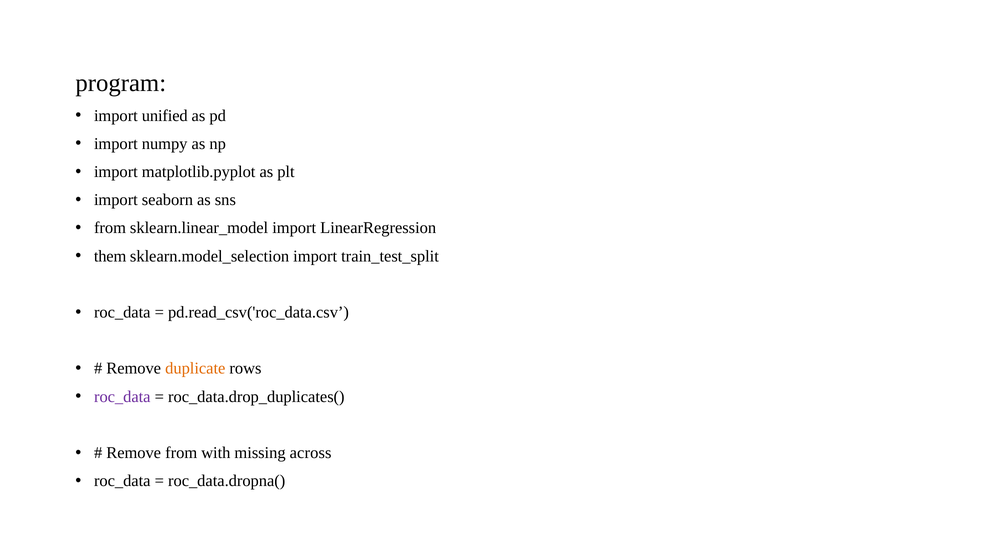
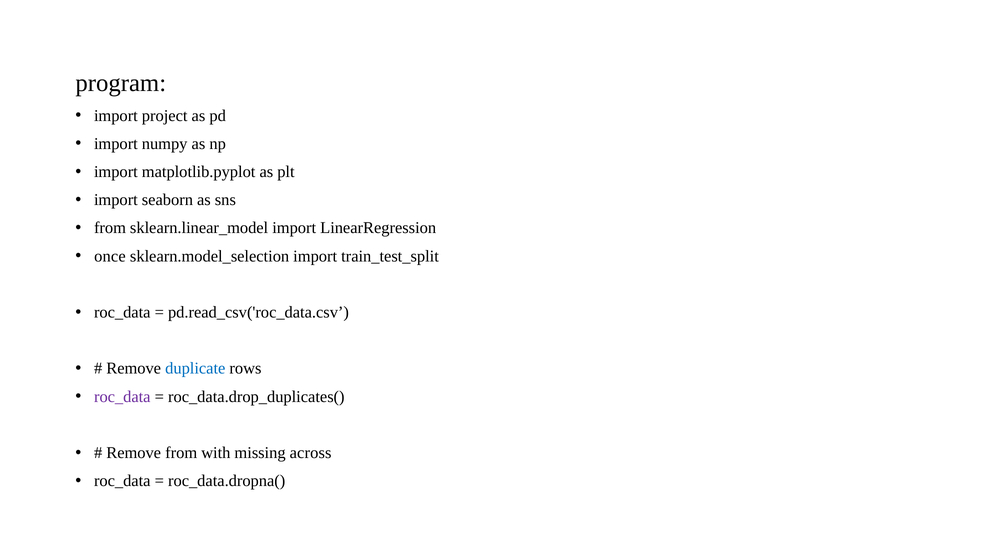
unified: unified -> project
them: them -> once
duplicate colour: orange -> blue
